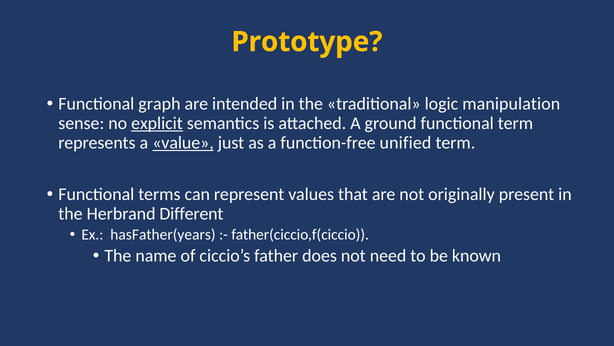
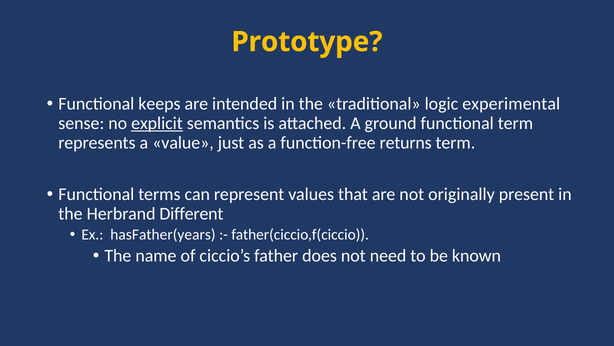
graph: graph -> keeps
manipulation: manipulation -> experimental
value underline: present -> none
unified: unified -> returns
